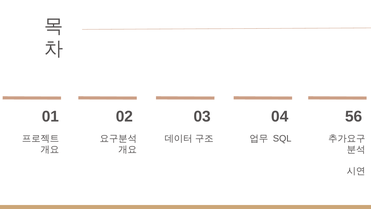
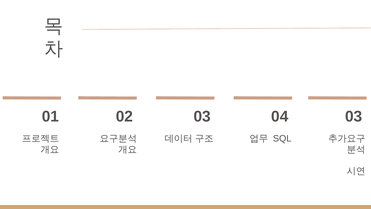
04 56: 56 -> 03
